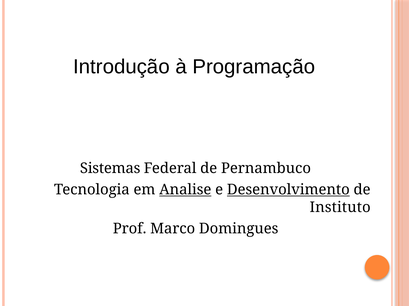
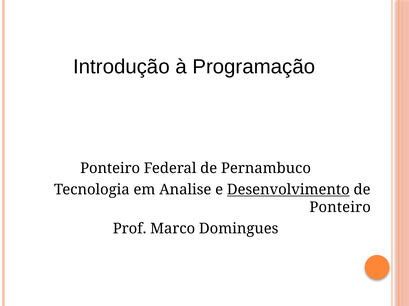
Sistemas at (110, 169): Sistemas -> Ponteiro
Analise underline: present -> none
Instituto at (340, 208): Instituto -> Ponteiro
